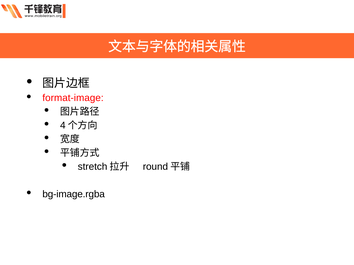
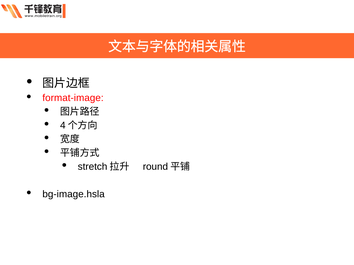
bg-image.rgba: bg-image.rgba -> bg-image.hsla
